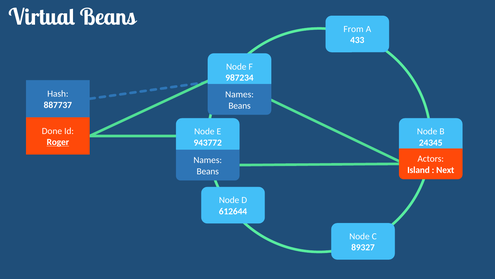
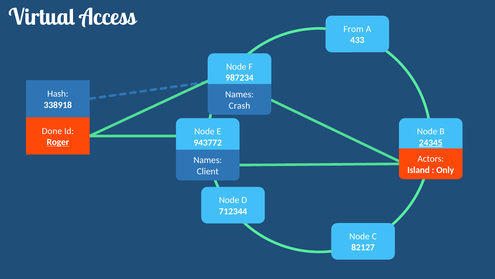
Virtual Beans: Beans -> Access
887737: 887737 -> 338918
Beans at (240, 105): Beans -> Crash
24345 underline: none -> present
Next: Next -> Only
Beans at (208, 171): Beans -> Client
612644: 612644 -> 712344
89327: 89327 -> 82127
